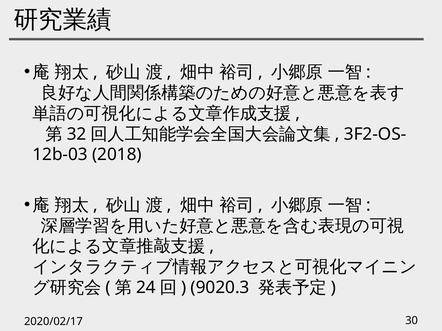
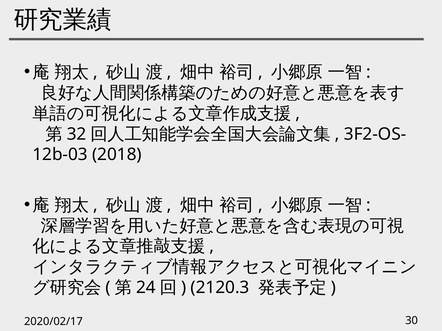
9020.3: 9020.3 -> 2120.3
